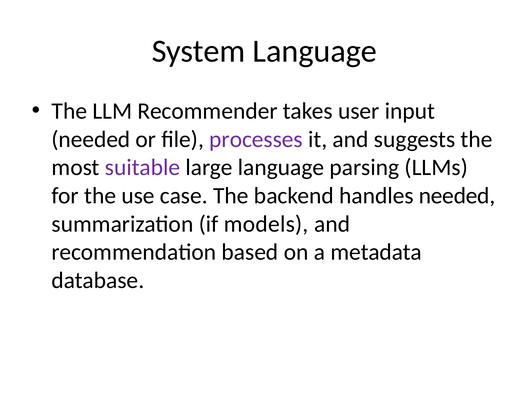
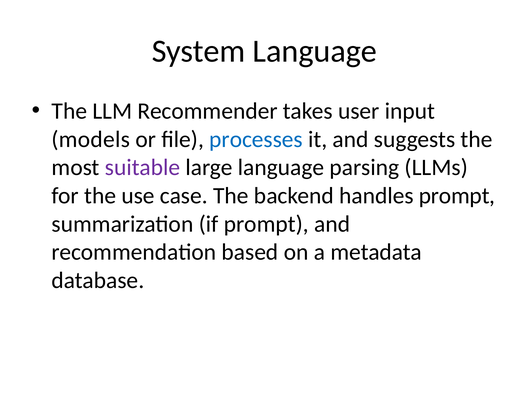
needed at (91, 139): needed -> models
processes colour: purple -> blue
handles needed: needed -> prompt
if models: models -> prompt
